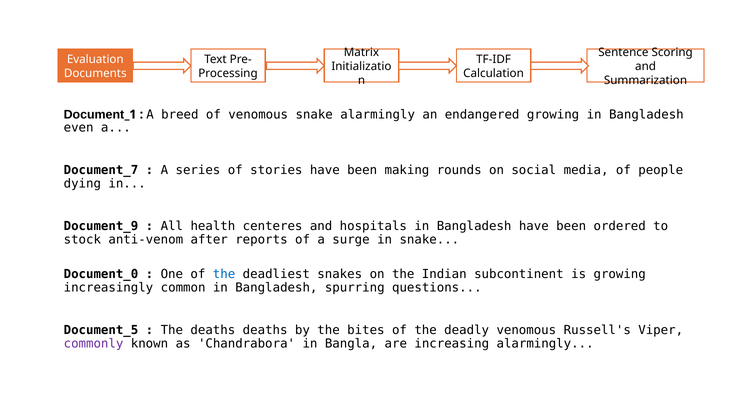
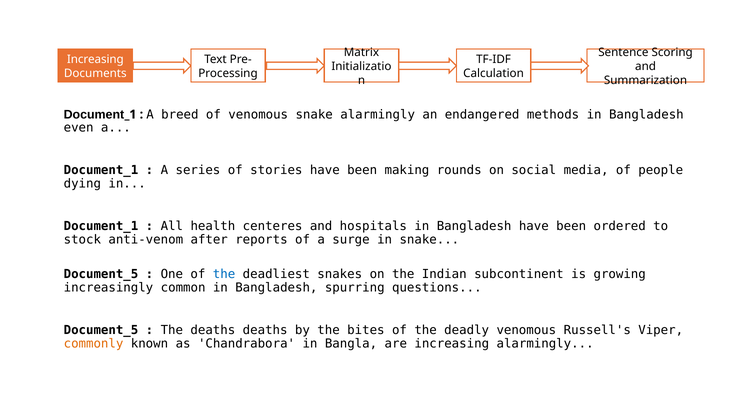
Evaluation at (95, 59): Evaluation -> Increasing
endangered growing: growing -> methods
Document_7 at (101, 170): Document_7 -> Document_1
Document_9 at (101, 226): Document_9 -> Document_1
Document_0 at (101, 274): Document_0 -> Document_5
commonly colour: purple -> orange
